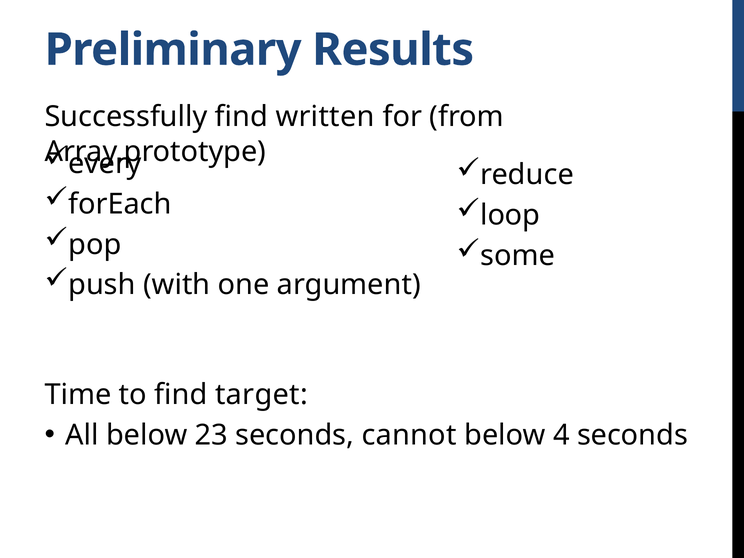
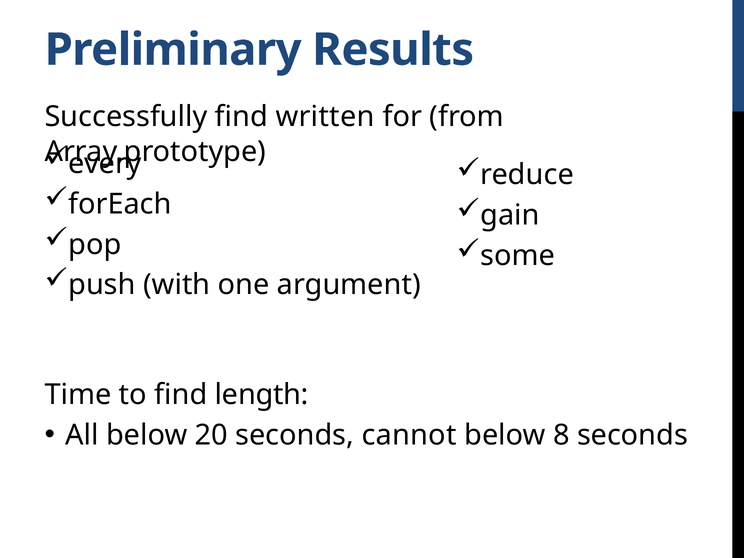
loop: loop -> gain
target: target -> length
23: 23 -> 20
4: 4 -> 8
